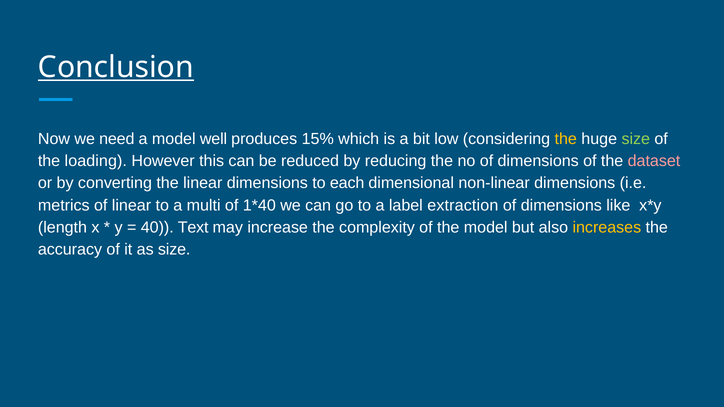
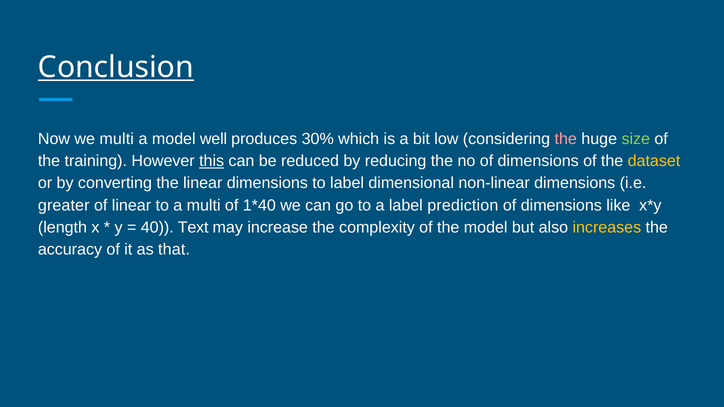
we need: need -> multi
15%: 15% -> 30%
the at (566, 139) colour: yellow -> pink
loading: loading -> training
this underline: none -> present
dataset colour: pink -> yellow
to each: each -> label
metrics: metrics -> greater
extraction: extraction -> prediction
as size: size -> that
